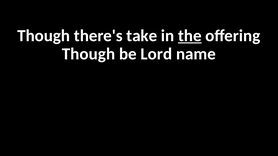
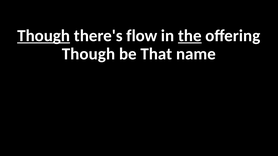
Though at (44, 36) underline: none -> present
take: take -> flow
Lord: Lord -> That
